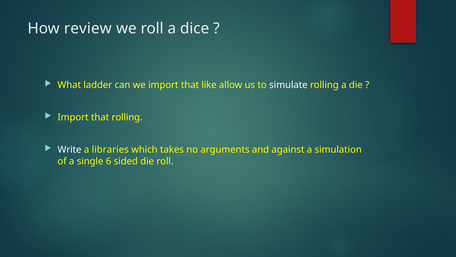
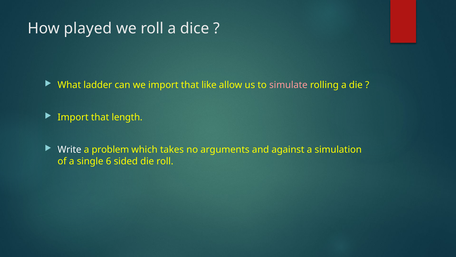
review: review -> played
simulate colour: white -> pink
that rolling: rolling -> length
libraries: libraries -> problem
